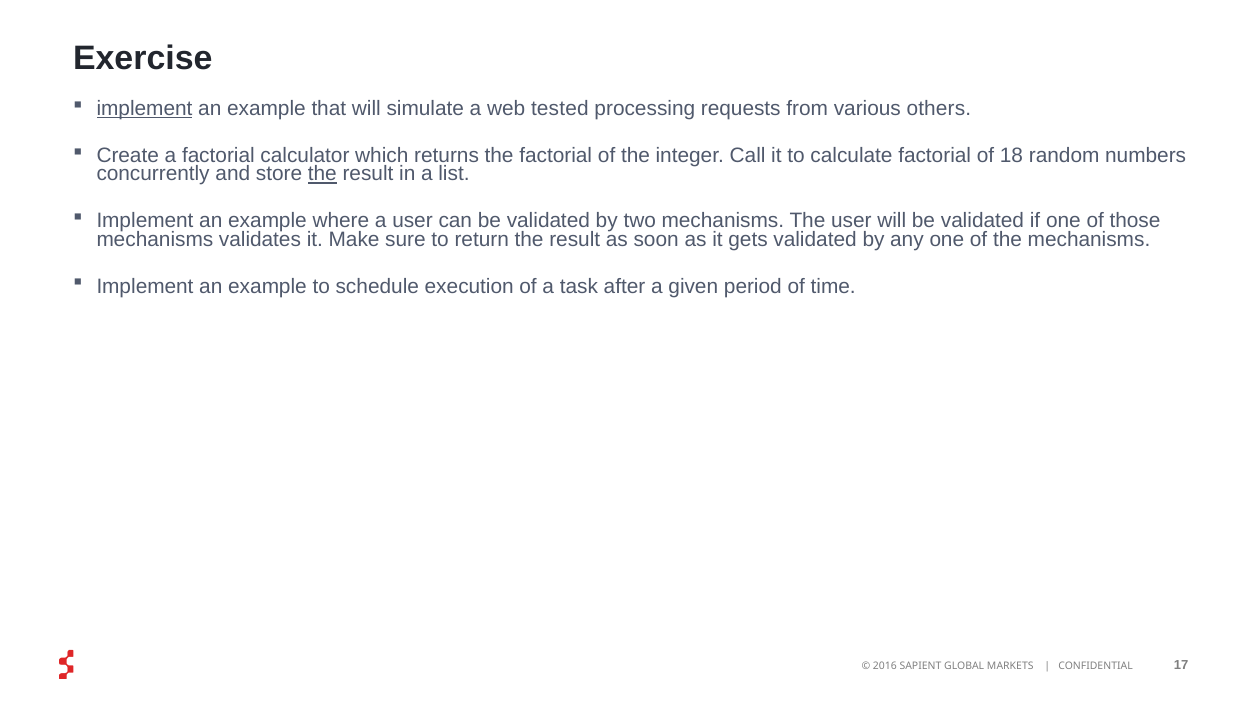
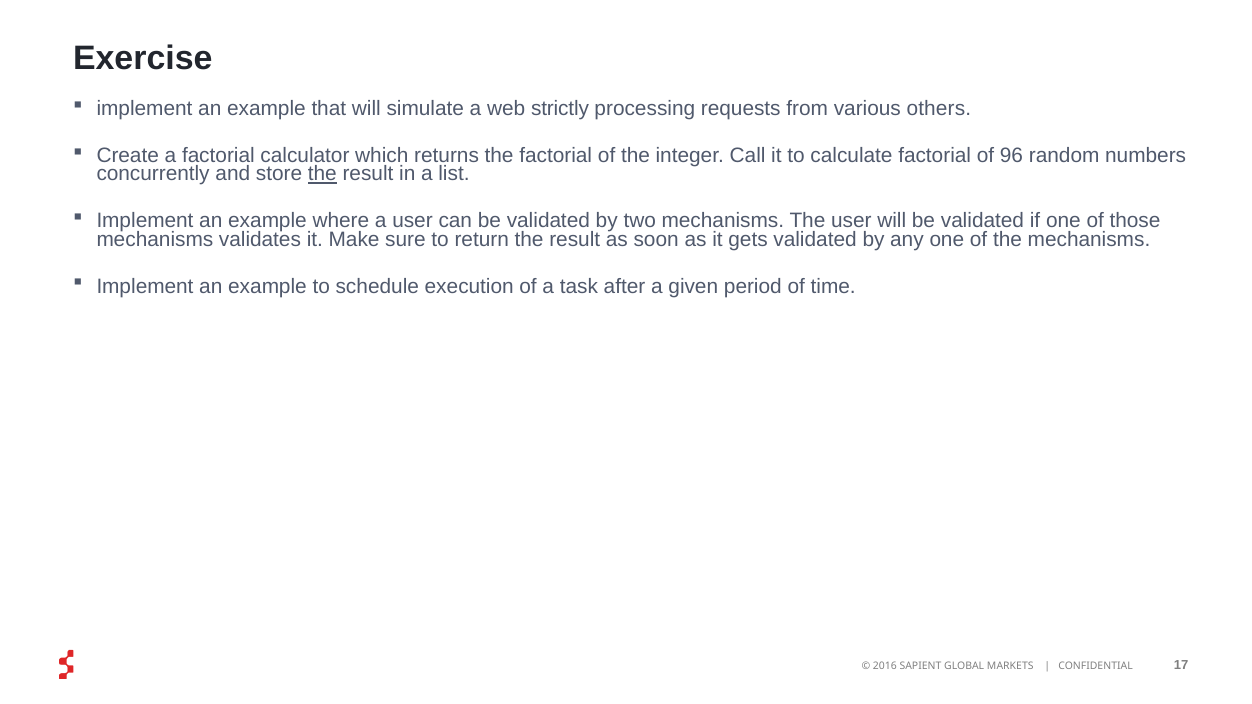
implement at (144, 109) underline: present -> none
tested: tested -> strictly
18: 18 -> 96
